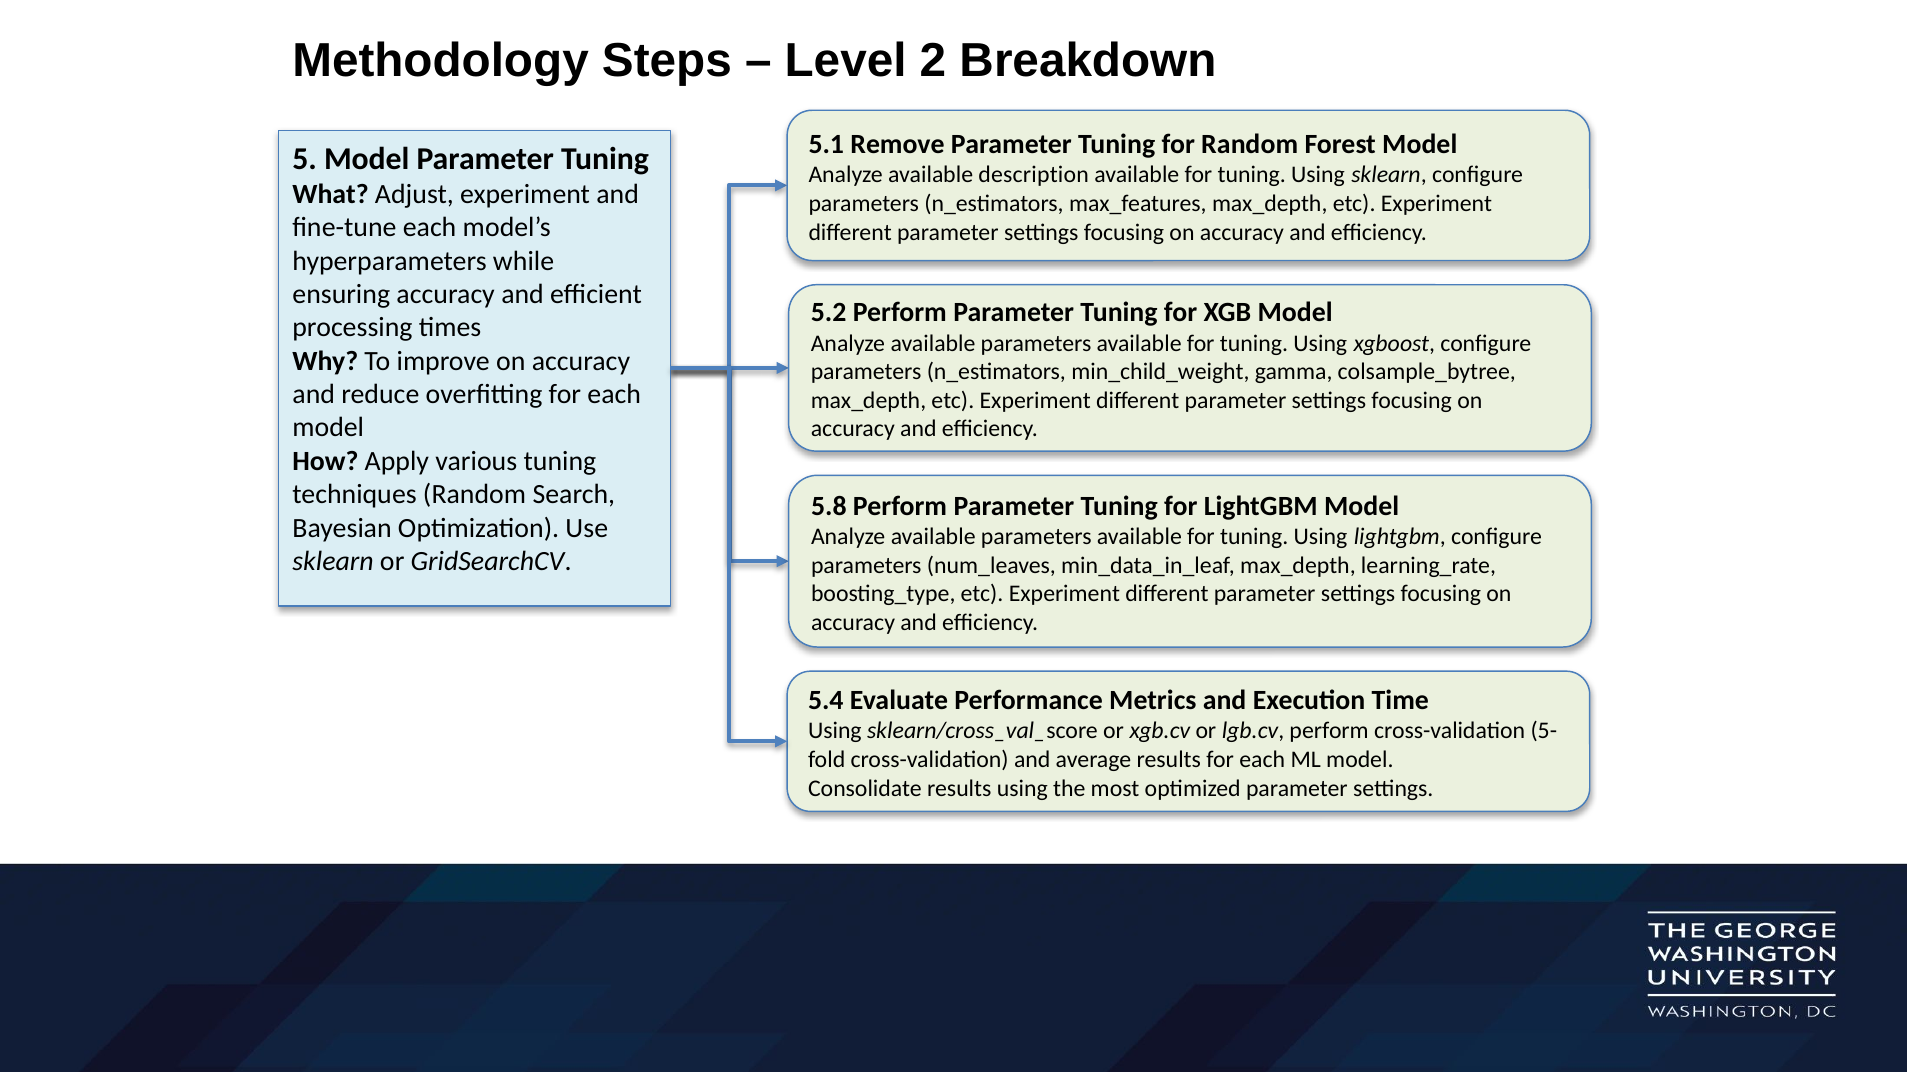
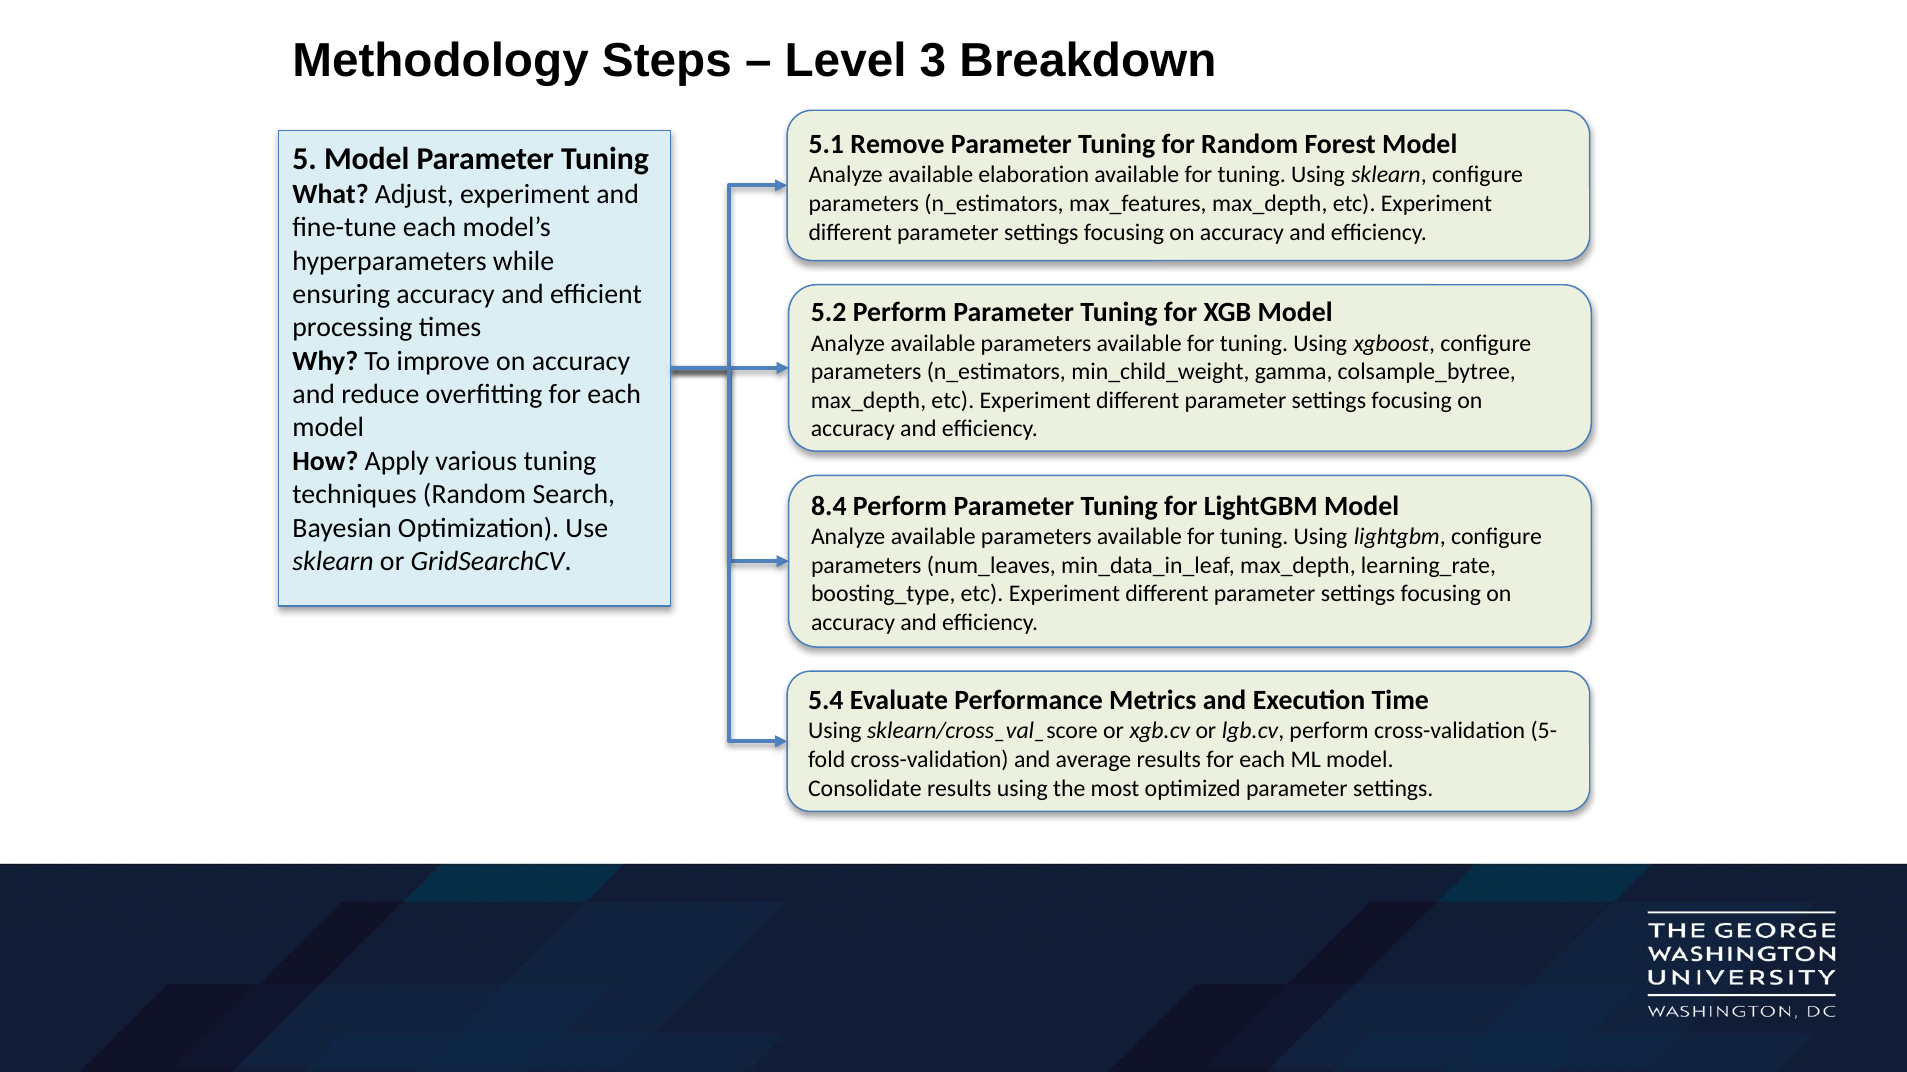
2: 2 -> 3
description: description -> elaboration
5.8: 5.8 -> 8.4
